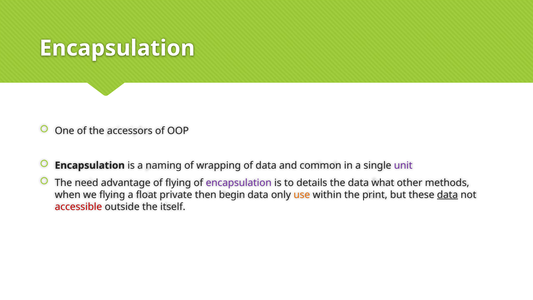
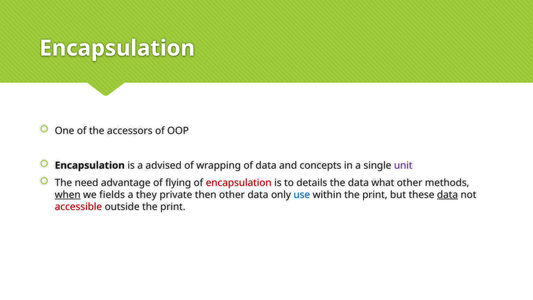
naming: naming -> advised
common: common -> concepts
encapsulation at (239, 183) colour: purple -> red
when underline: none -> present
we flying: flying -> fields
float: float -> they
then begin: begin -> other
use colour: orange -> blue
outside the itself: itself -> print
